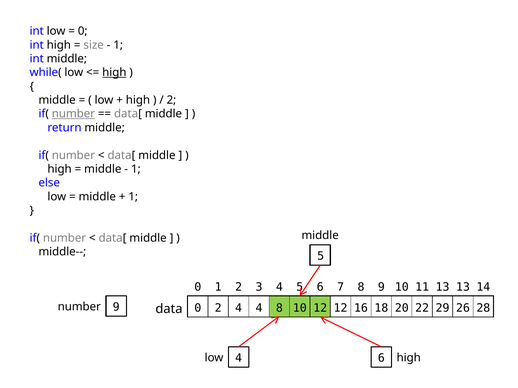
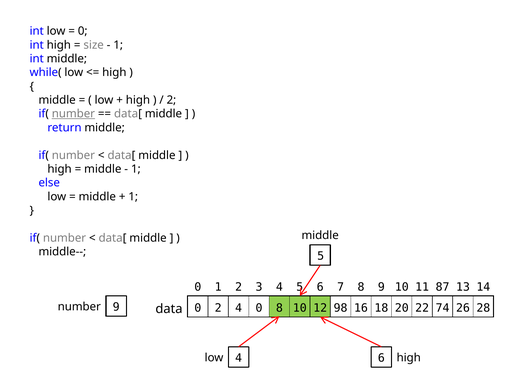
high at (114, 73) underline: present -> none
11 13: 13 -> 87
4 4: 4 -> 0
12 12: 12 -> 98
29: 29 -> 74
